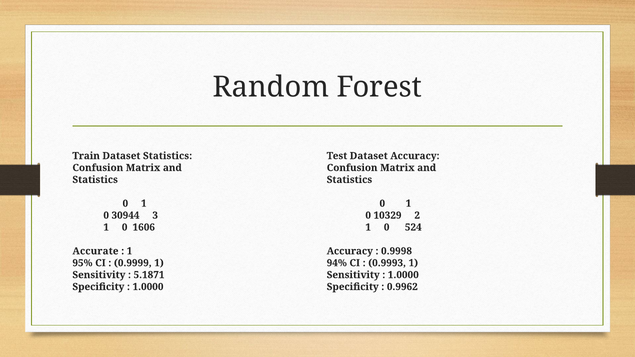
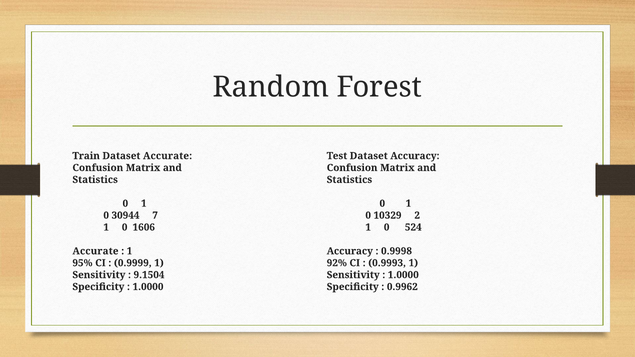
Dataset Statistics: Statistics -> Accurate
3: 3 -> 7
94%: 94% -> 92%
5.1871: 5.1871 -> 9.1504
